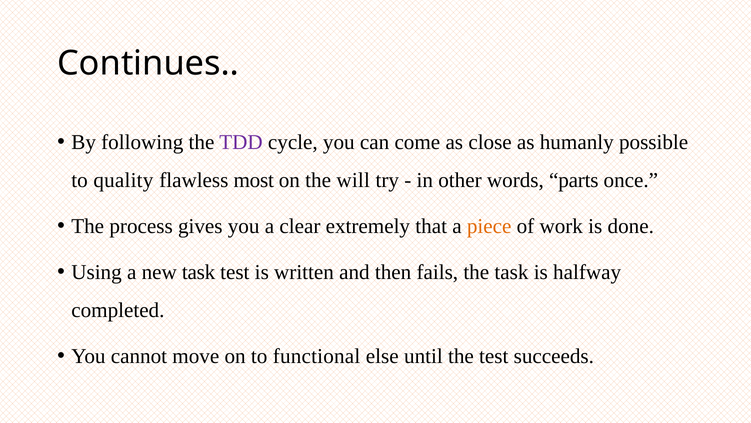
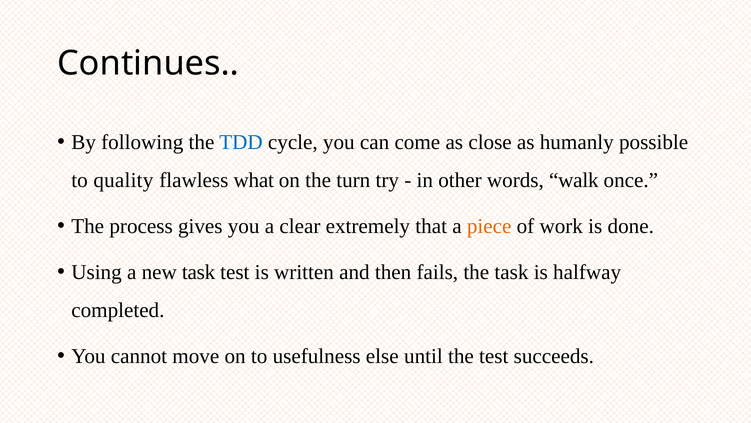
TDD colour: purple -> blue
most: most -> what
will: will -> turn
parts: parts -> walk
functional: functional -> usefulness
